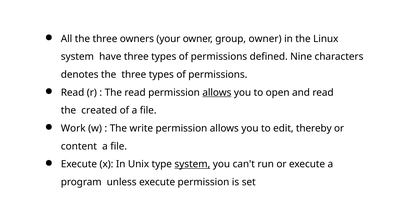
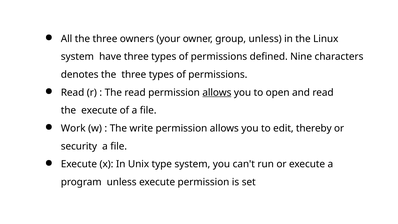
group owner: owner -> unless
the created: created -> execute
content: content -> security
system at (192, 164) underline: present -> none
